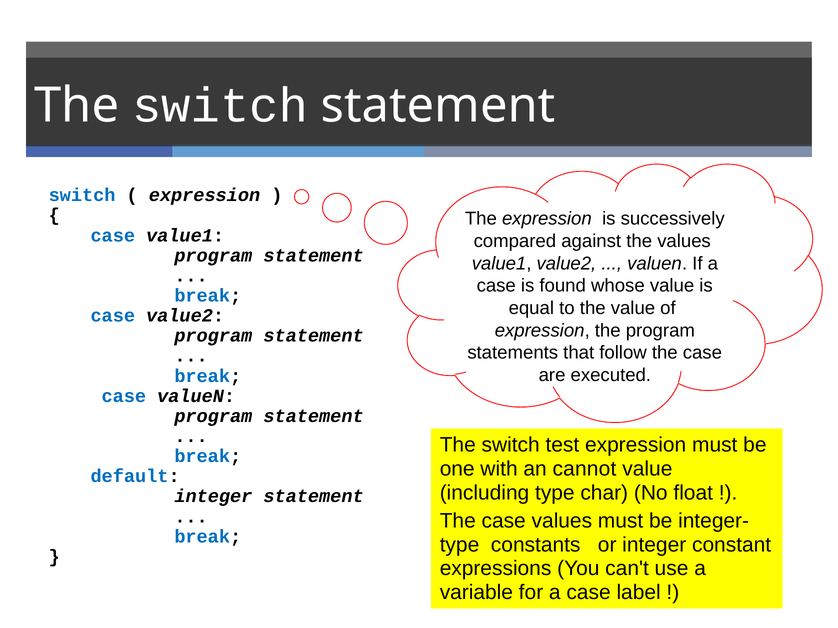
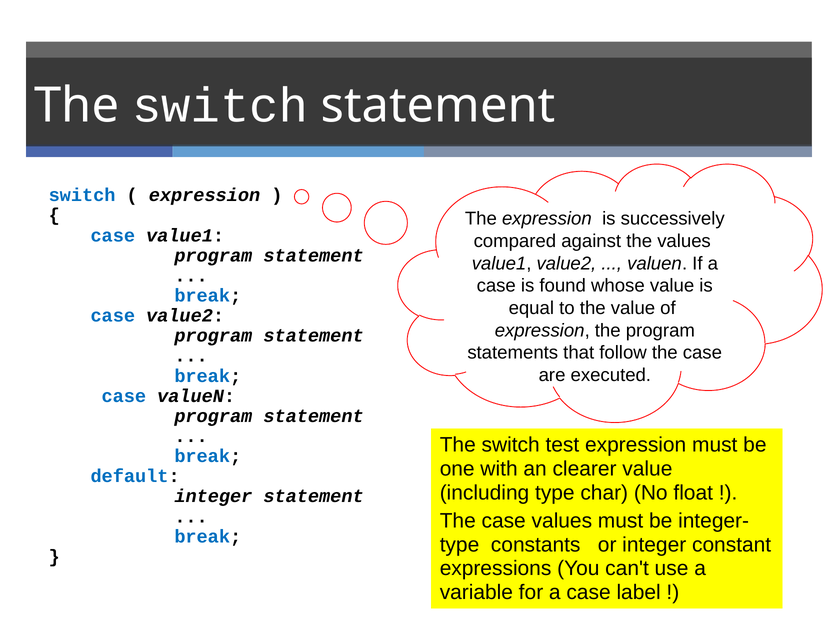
cannot: cannot -> clearer
